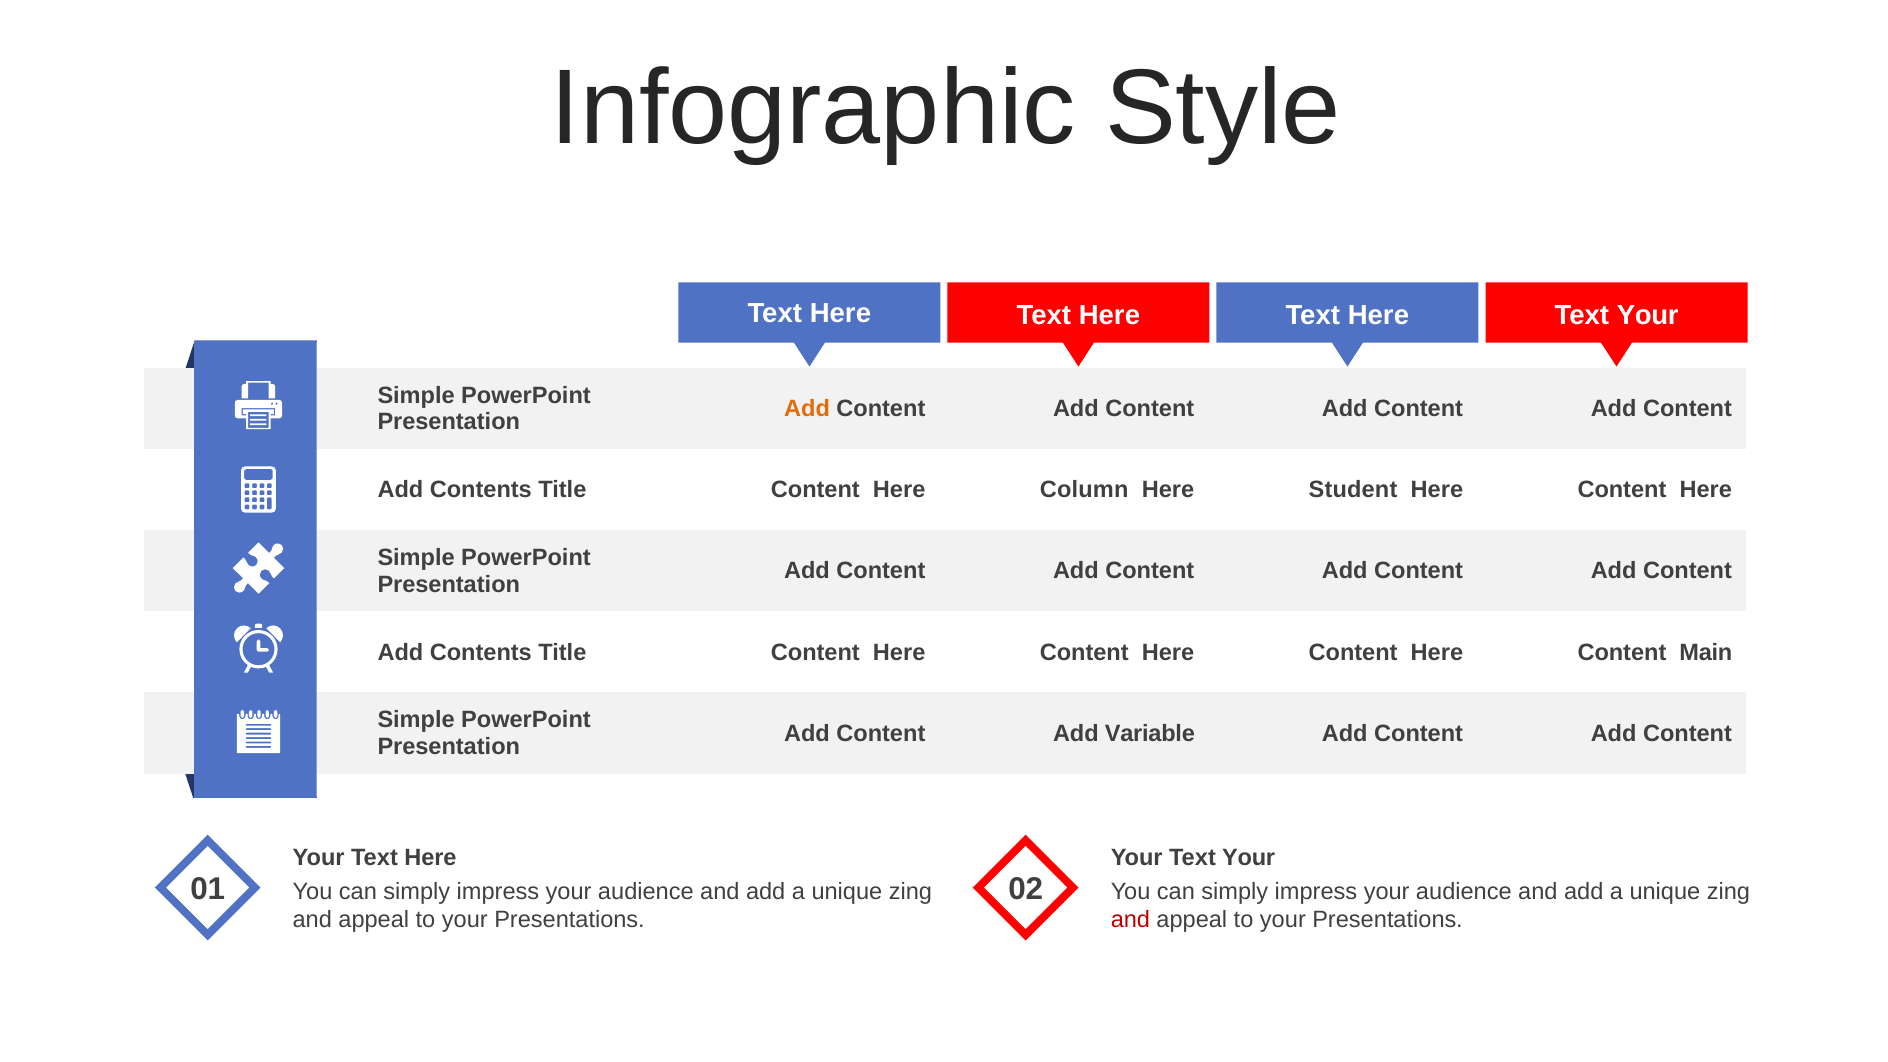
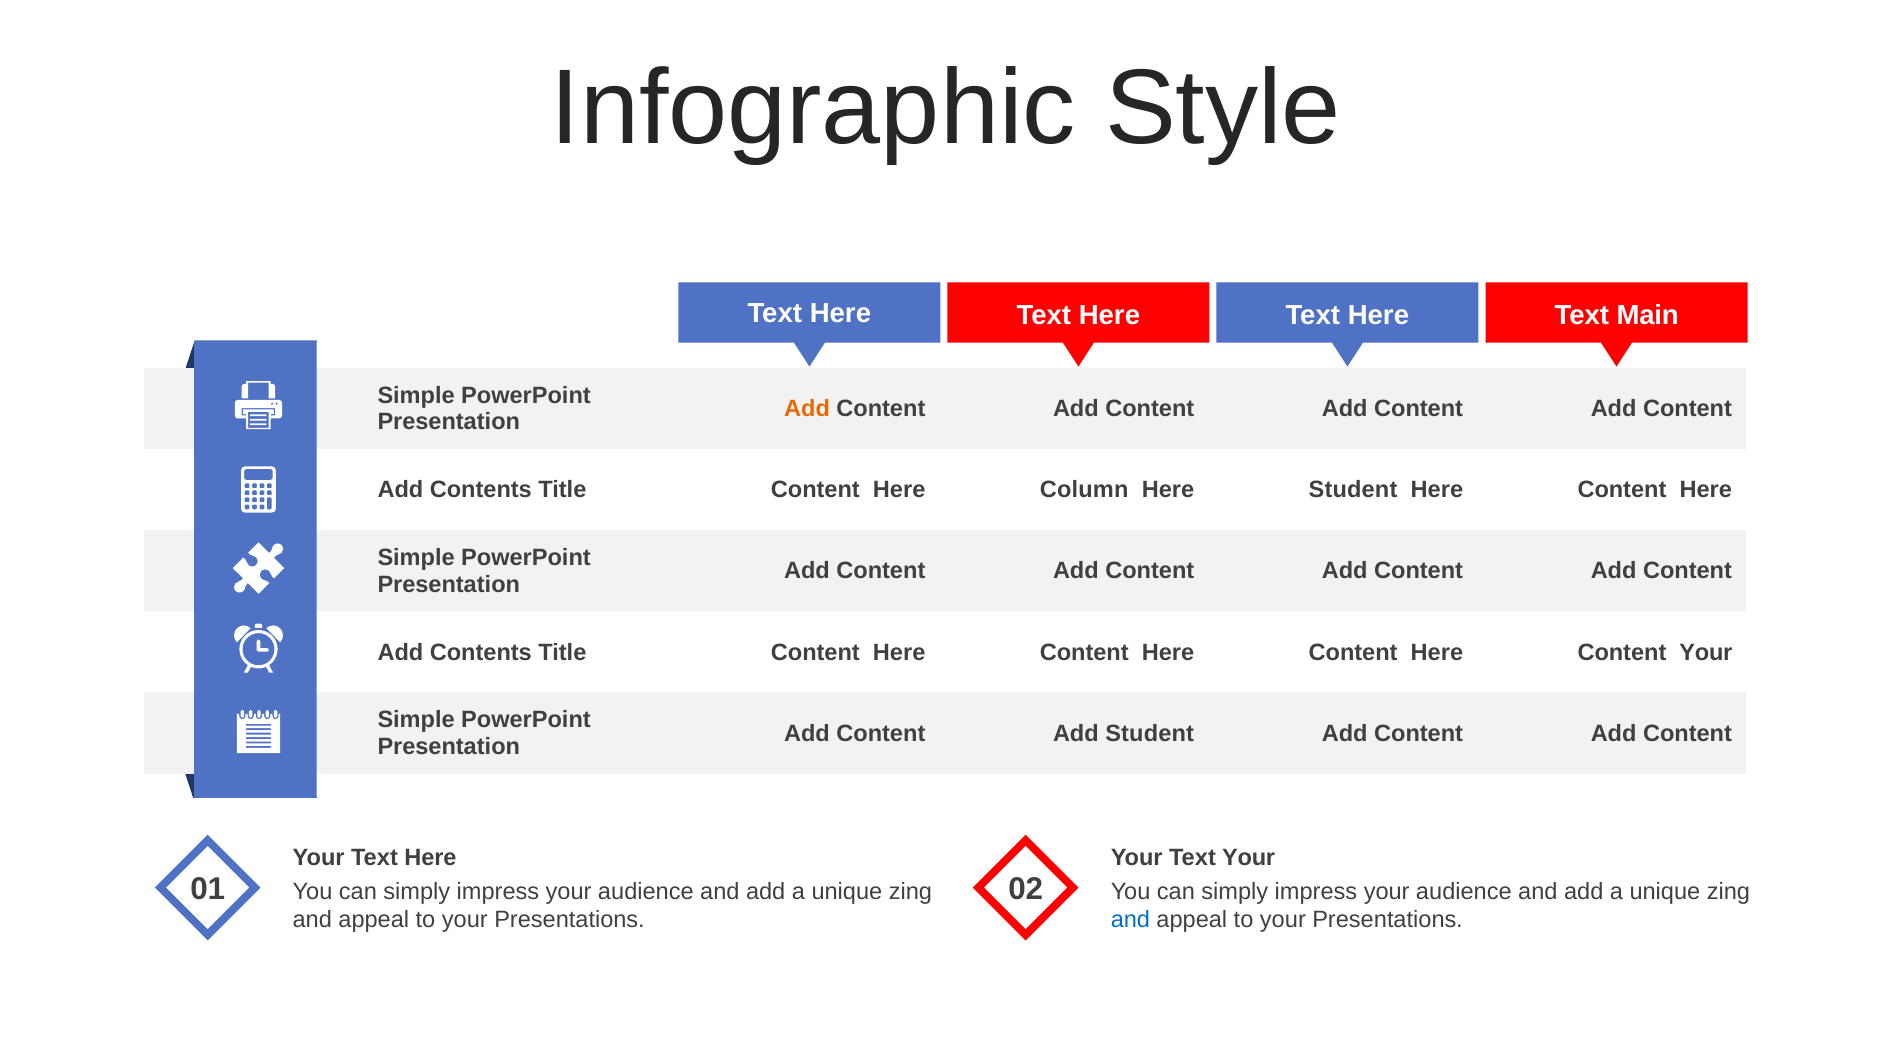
Here Text Your: Your -> Main
Content Main: Main -> Your
Add Variable: Variable -> Student
and at (1130, 920) colour: red -> blue
